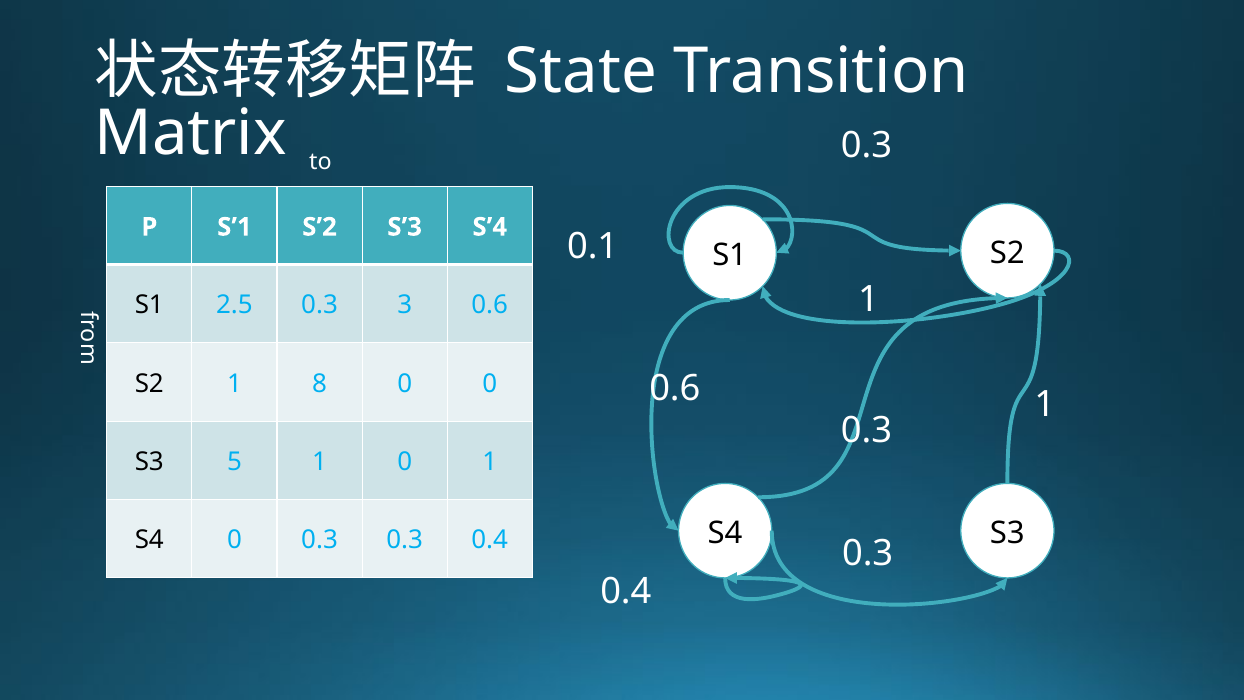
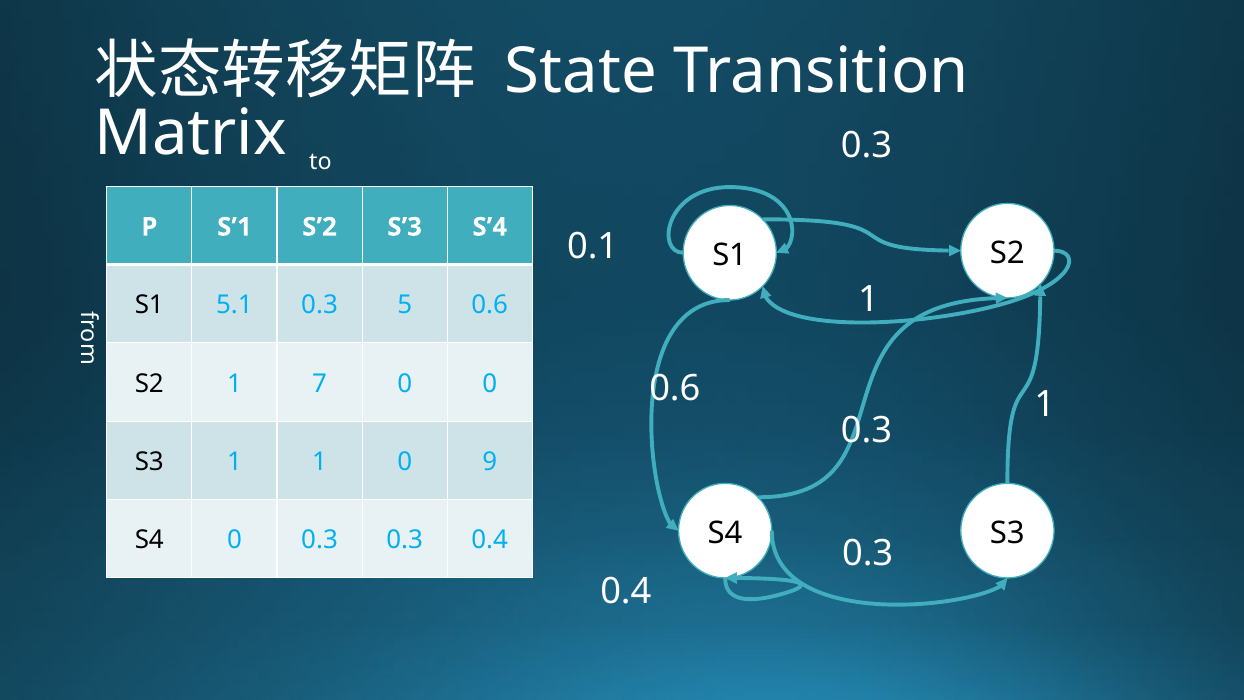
2.5: 2.5 -> 5.1
3: 3 -> 5
8: 8 -> 7
S3 5: 5 -> 1
0 1: 1 -> 9
